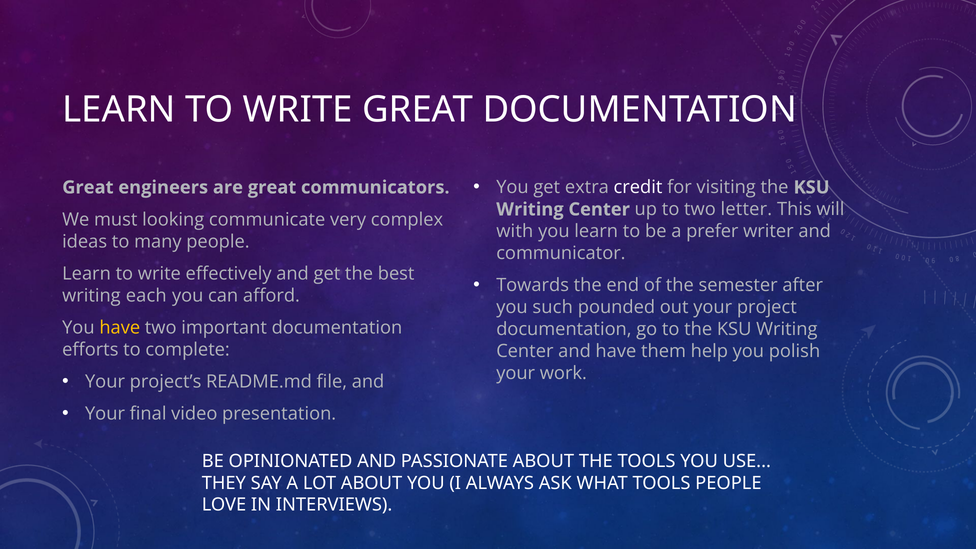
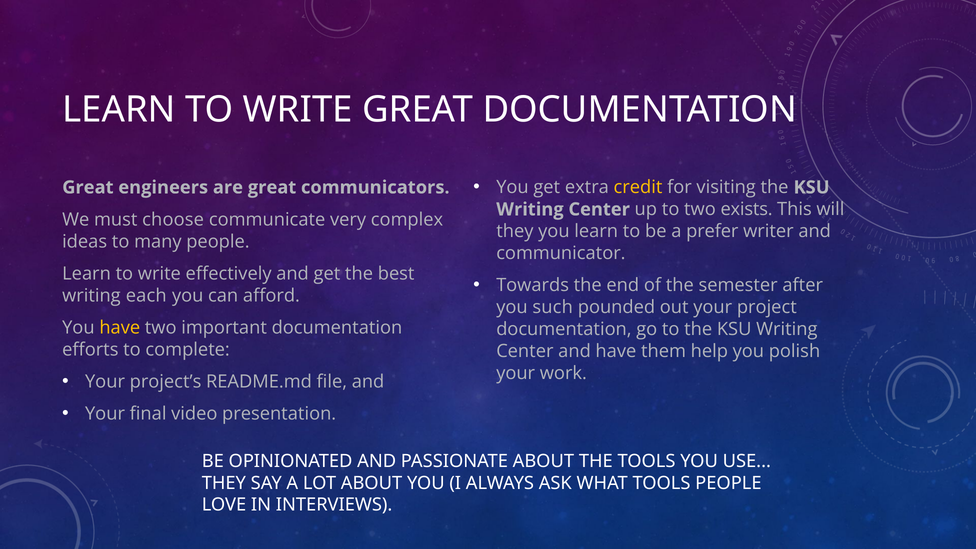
credit colour: white -> yellow
letter: letter -> exists
looking: looking -> choose
with at (515, 231): with -> they
